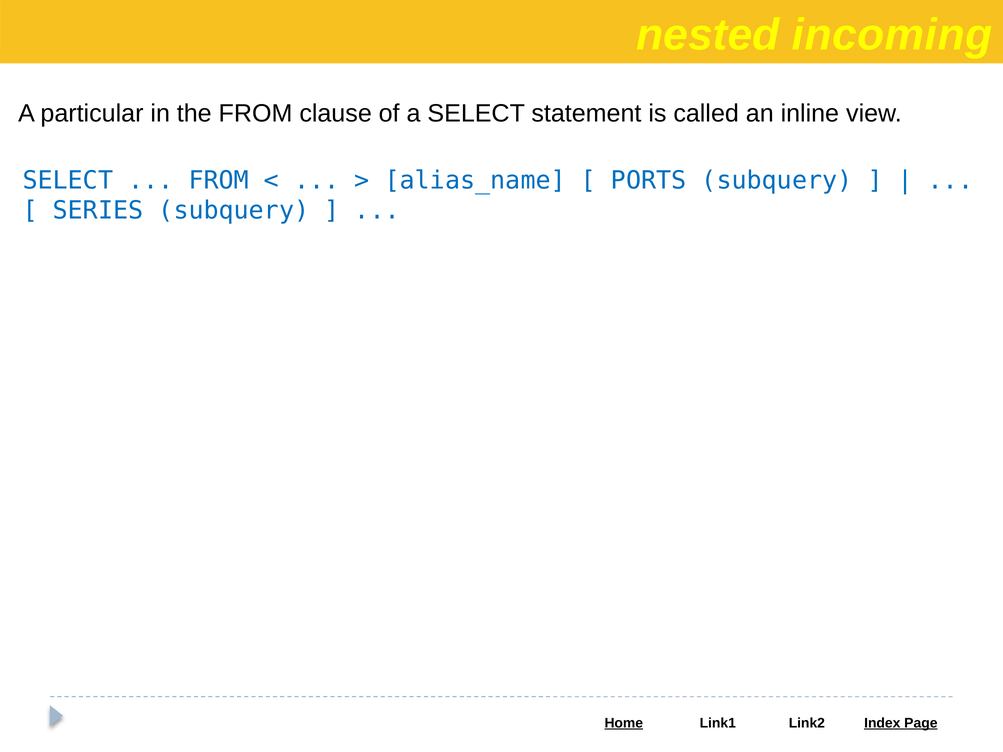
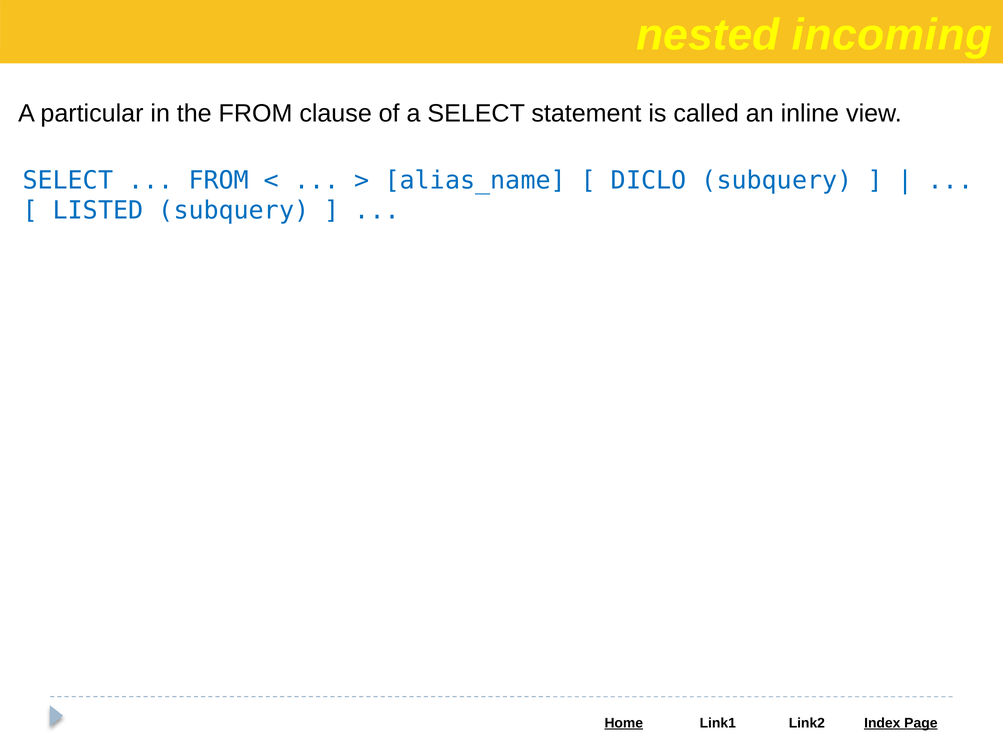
PORTS: PORTS -> DICLO
SERIES: SERIES -> LISTED
